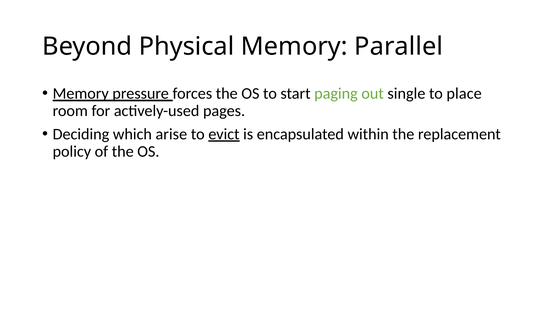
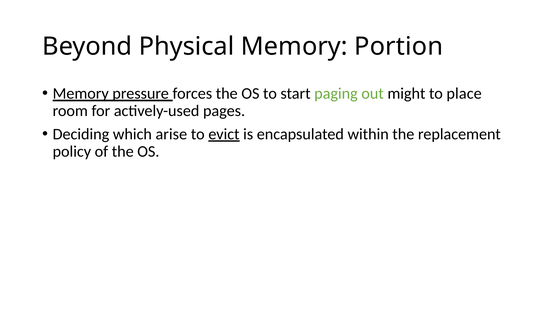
Parallel: Parallel -> Portion
single: single -> might
